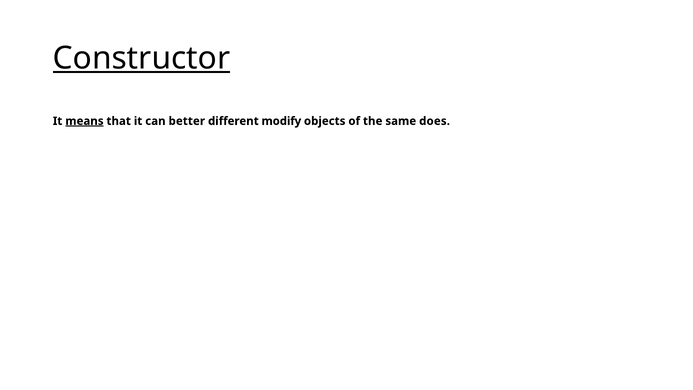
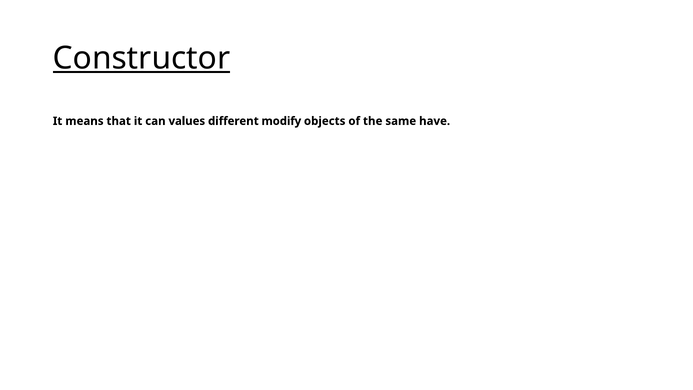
means underline: present -> none
better: better -> values
does: does -> have
